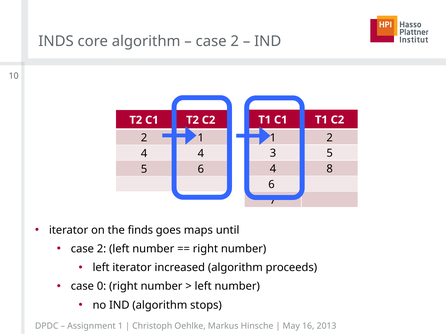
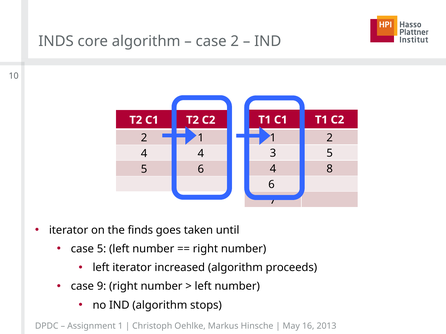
maps: maps -> taken
2 at (102, 249): 2 -> 5
0: 0 -> 9
